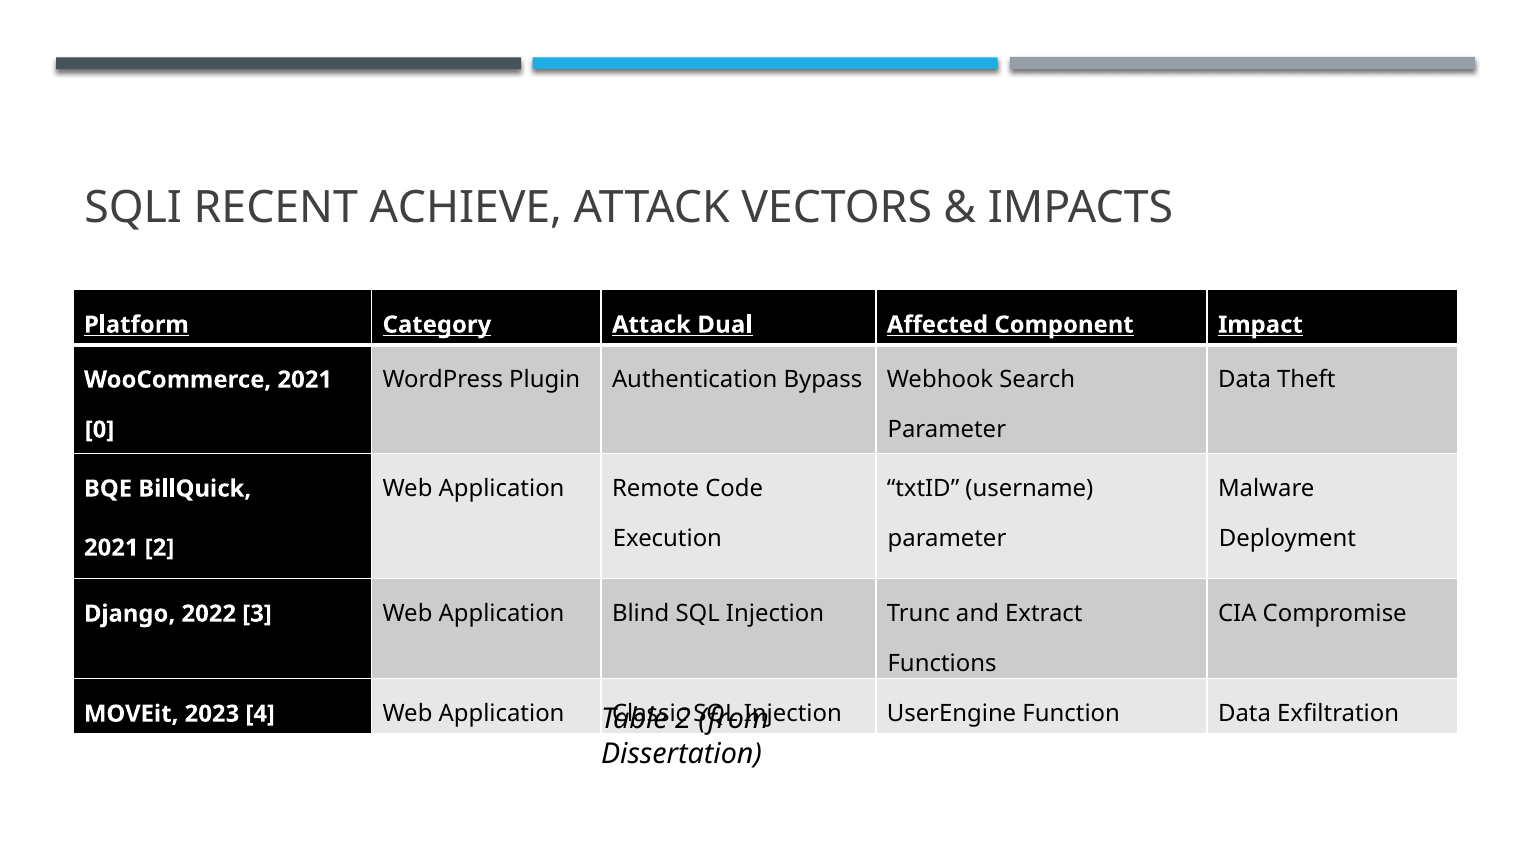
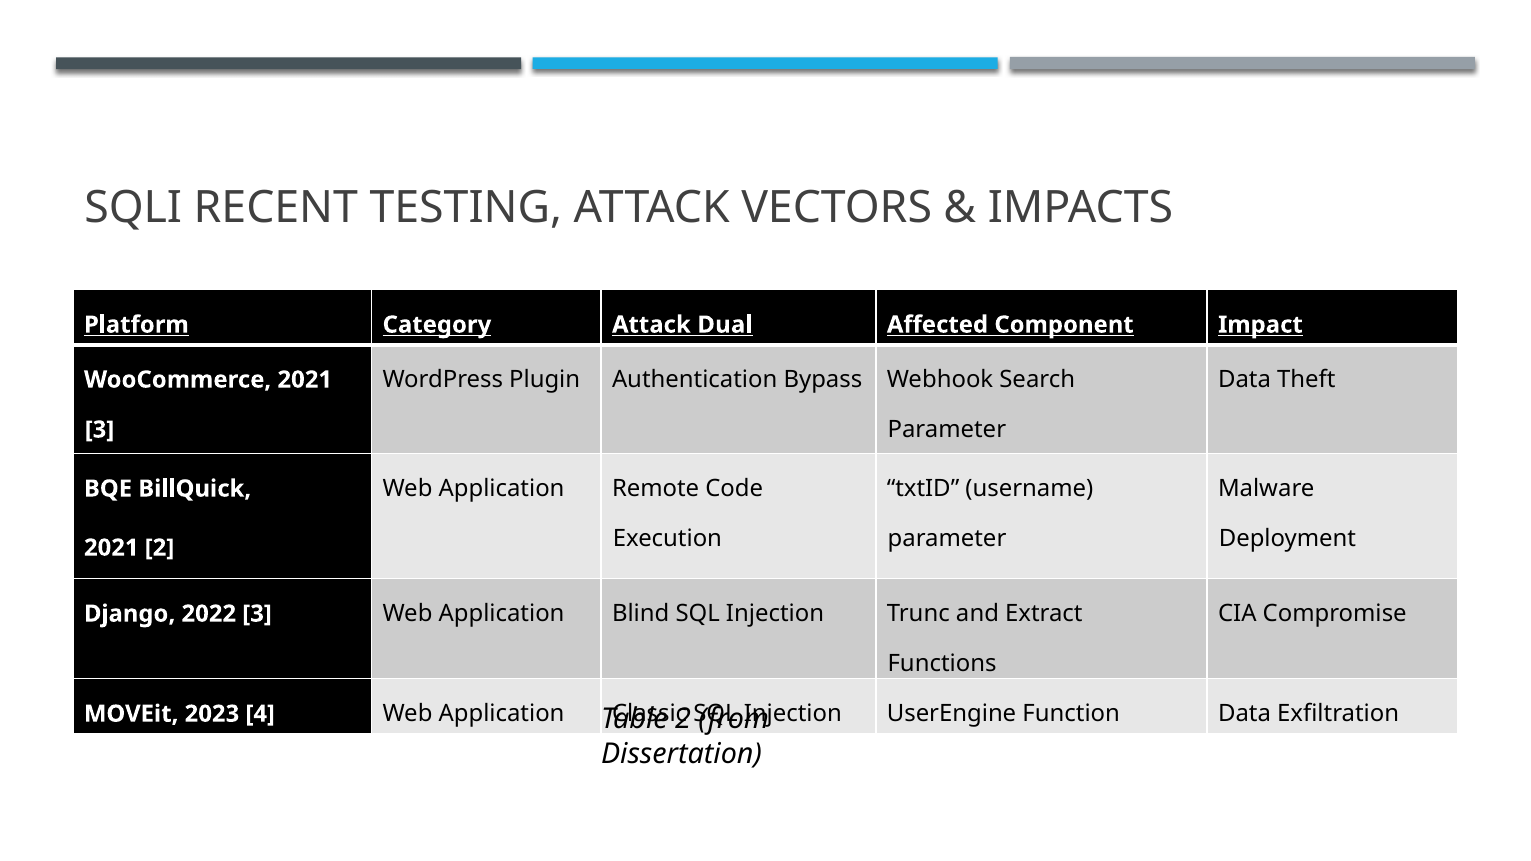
ACHIEVE: ACHIEVE -> TESTING
0 at (100, 430): 0 -> 3
